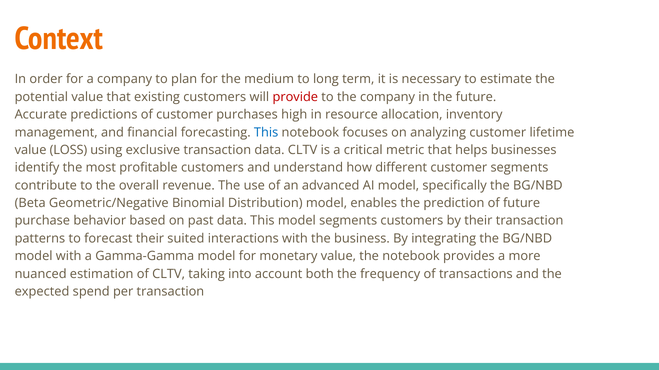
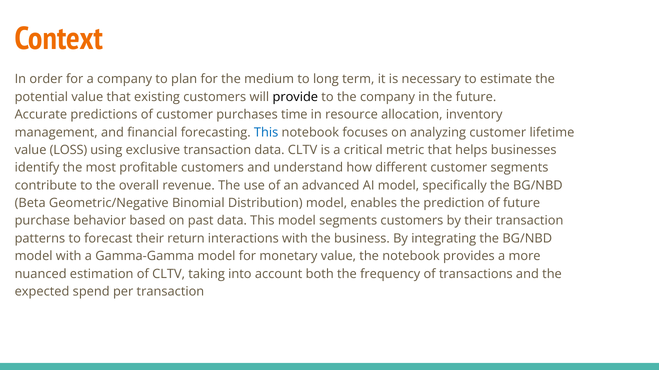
provide colour: red -> black
high: high -> time
suited: suited -> return
